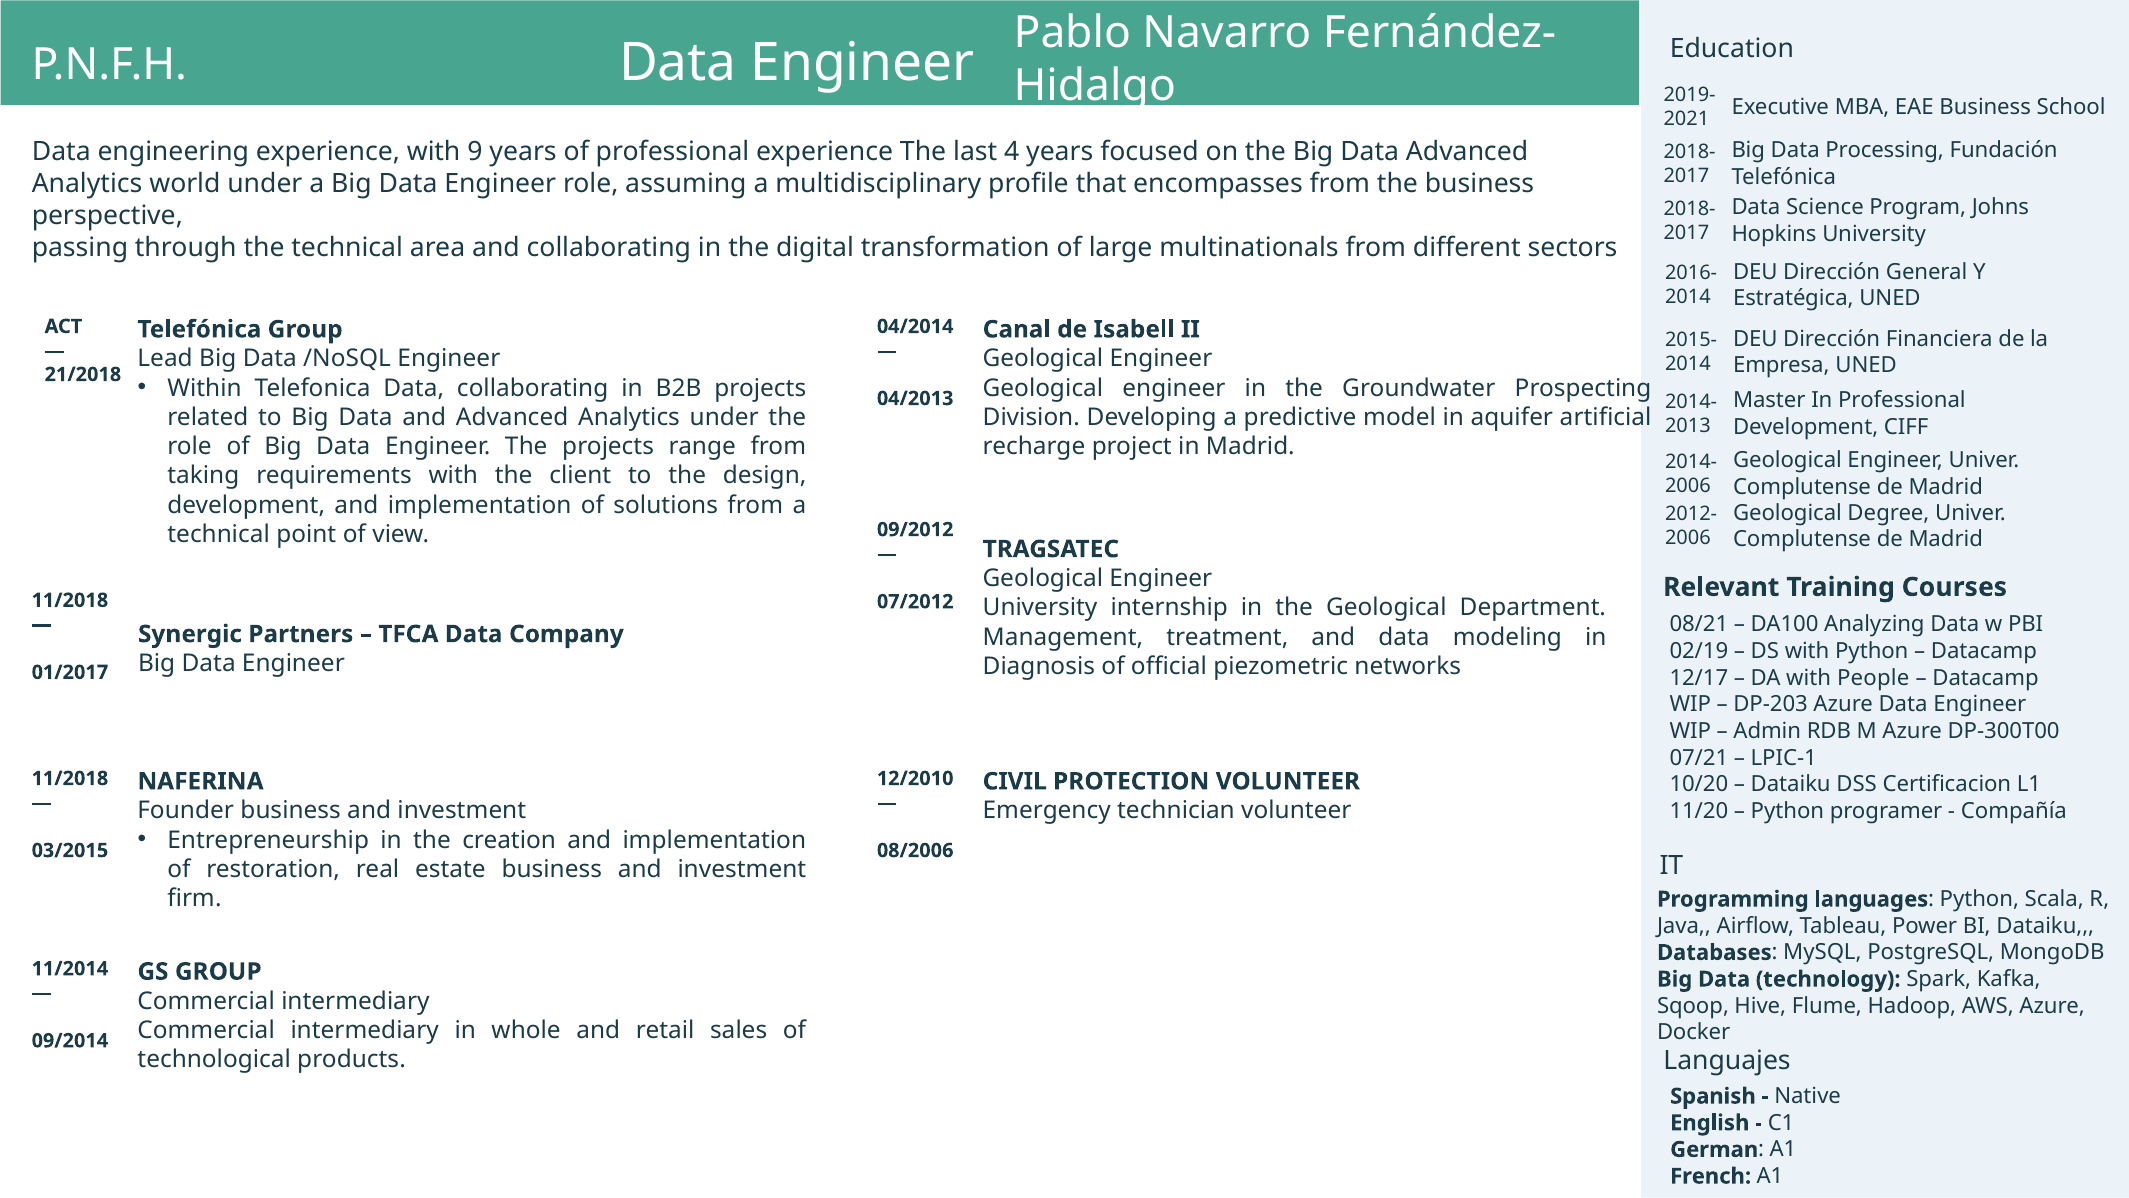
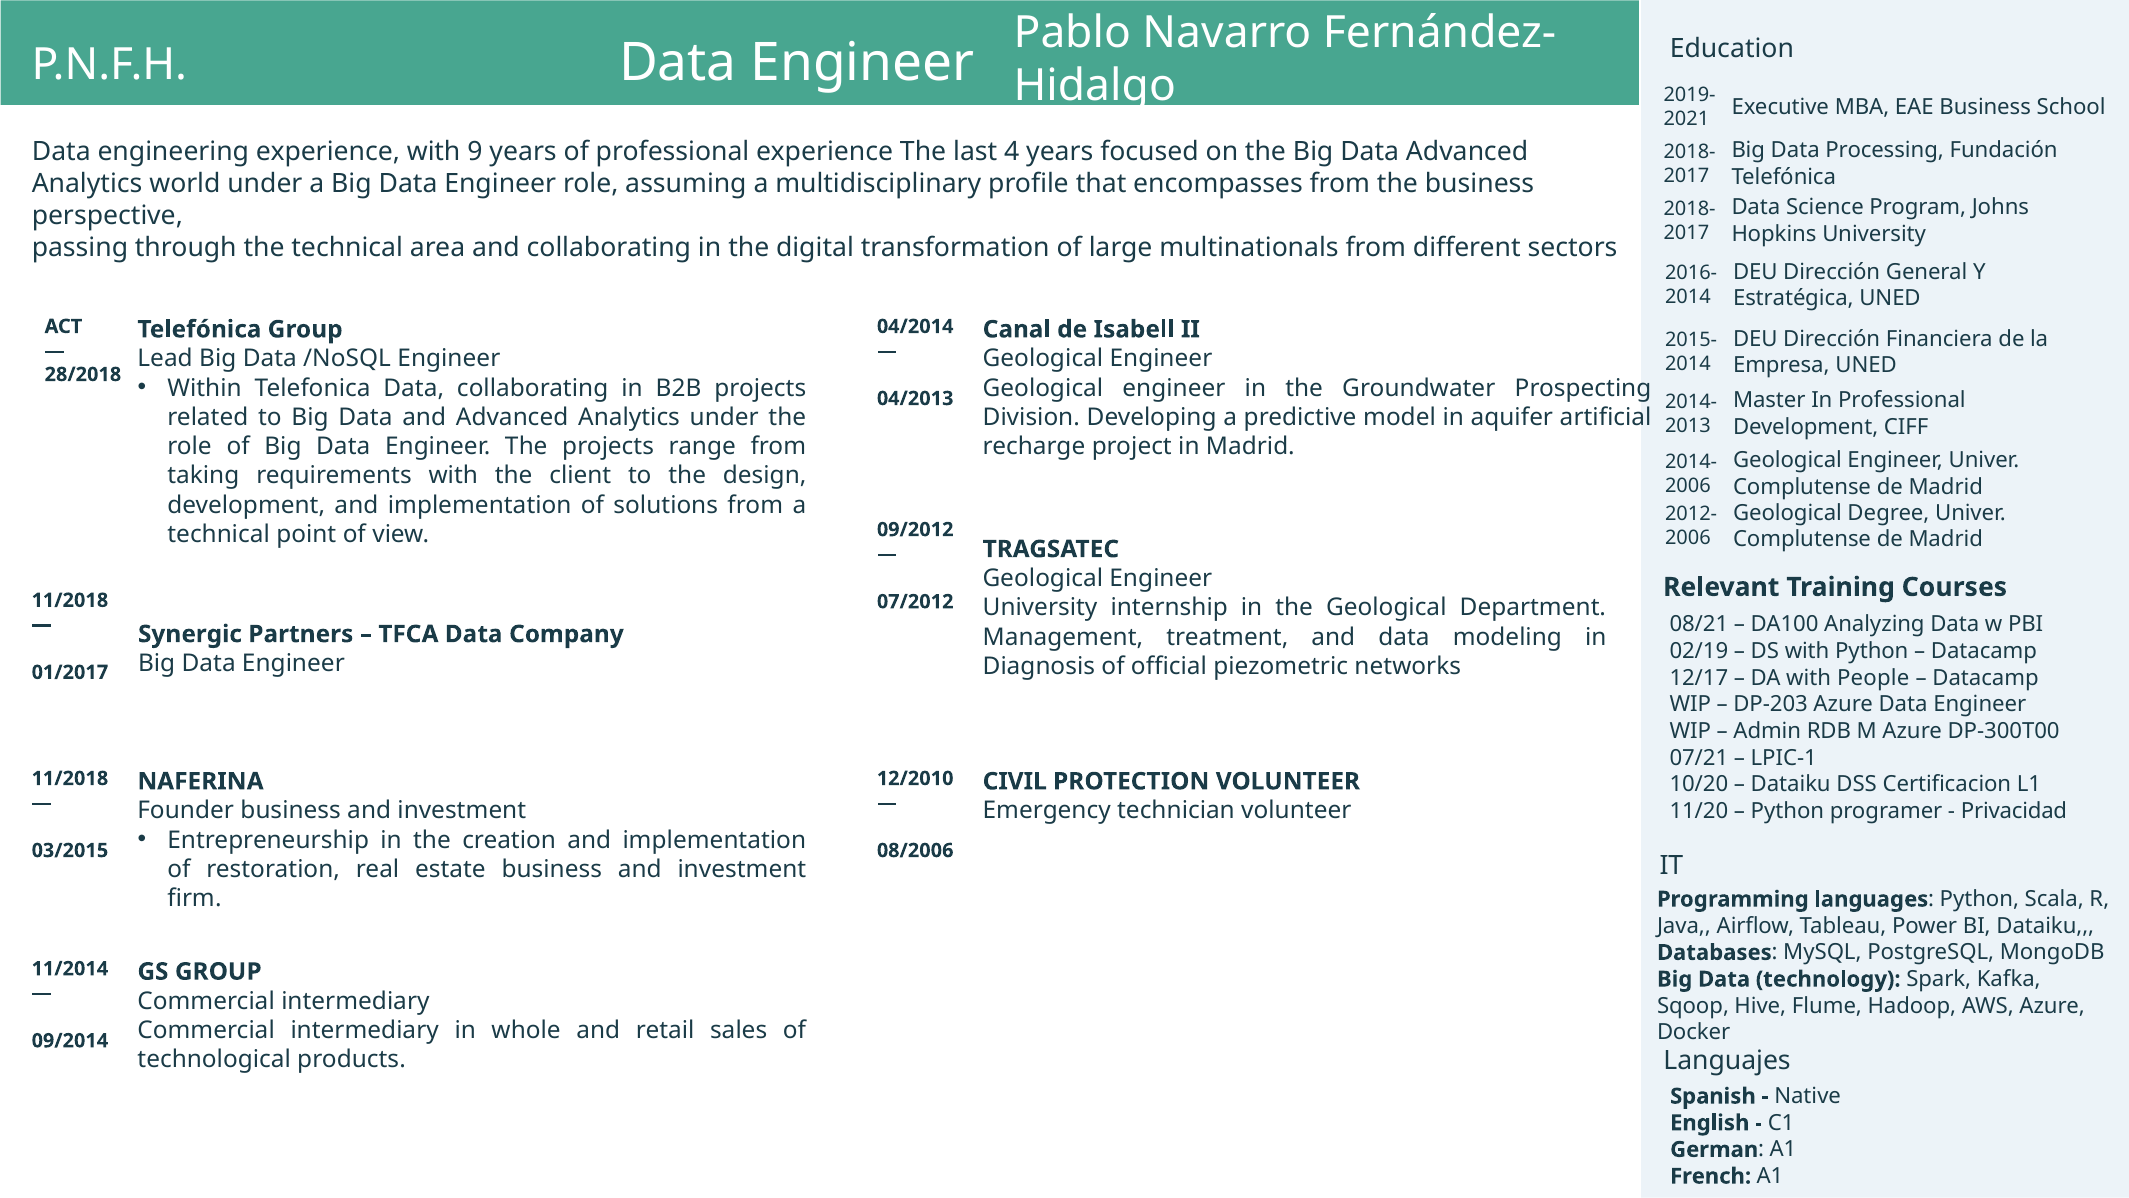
21/2018: 21/2018 -> 28/2018
Compañía: Compañía -> Privacidad
